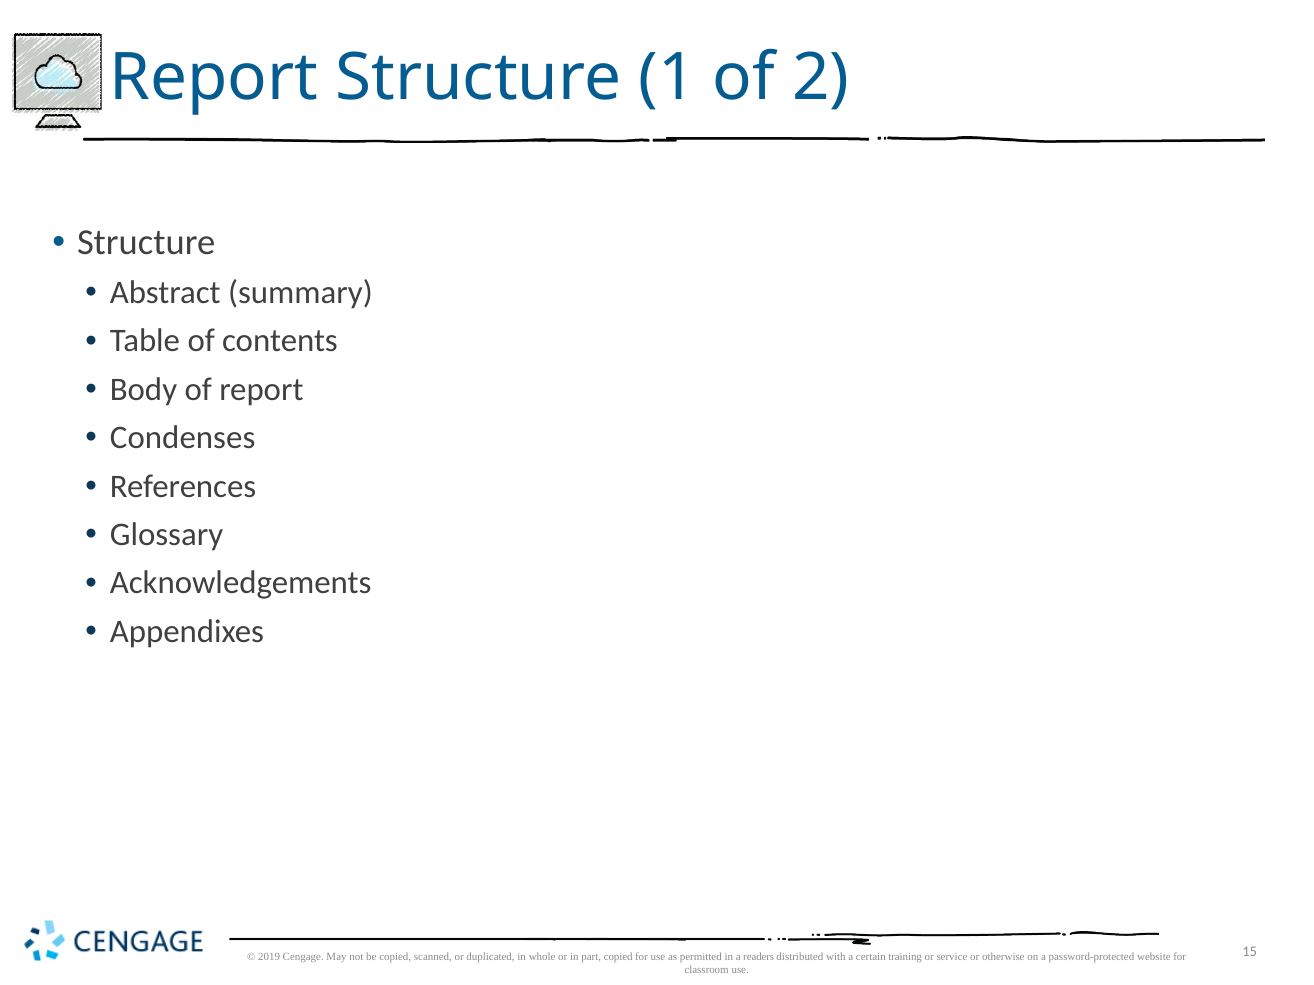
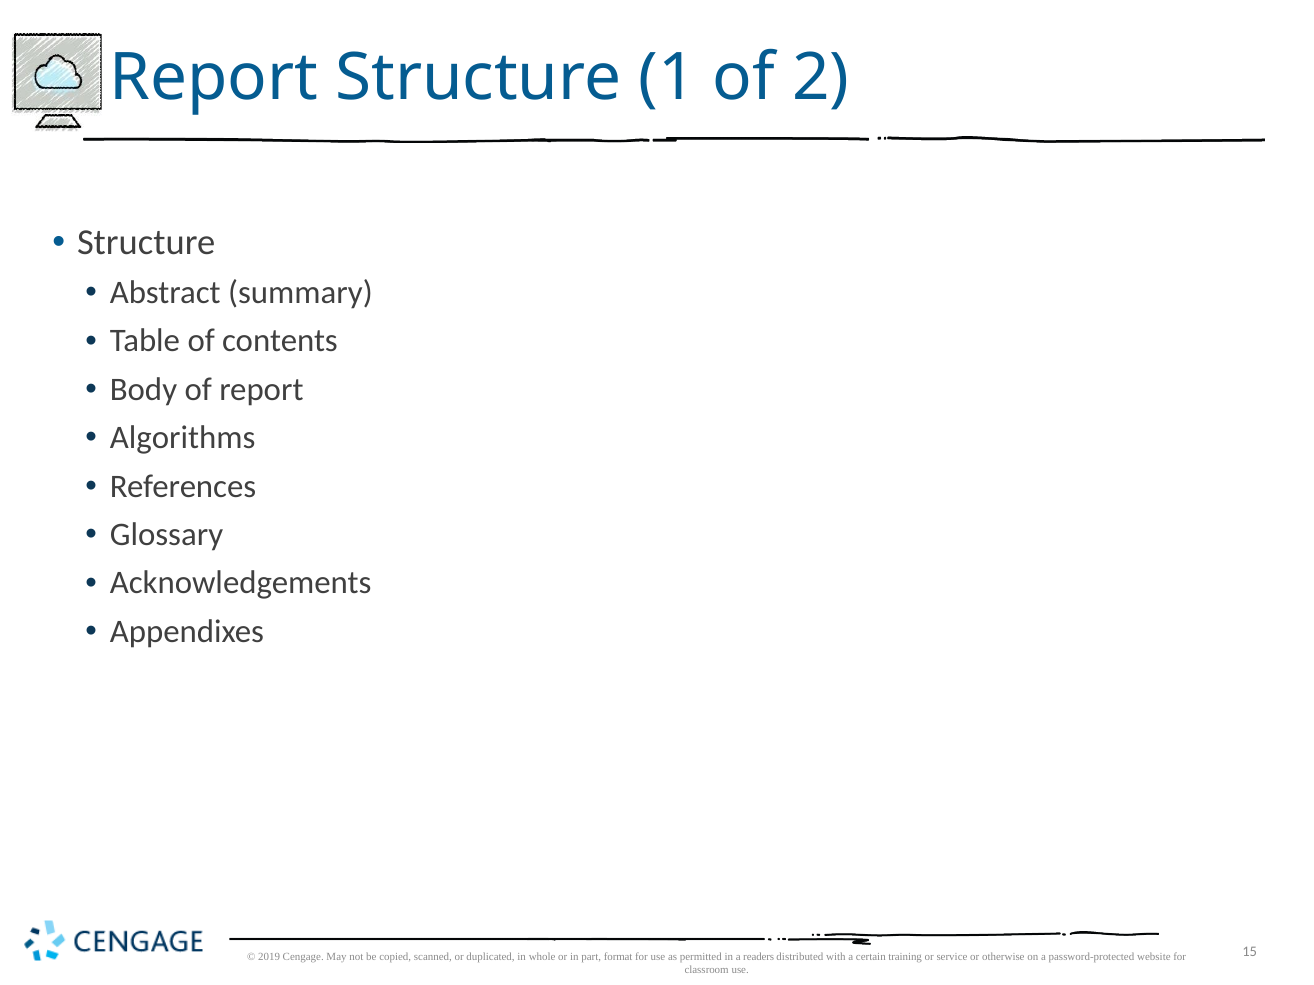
Condenses: Condenses -> Algorithms
part copied: copied -> format
